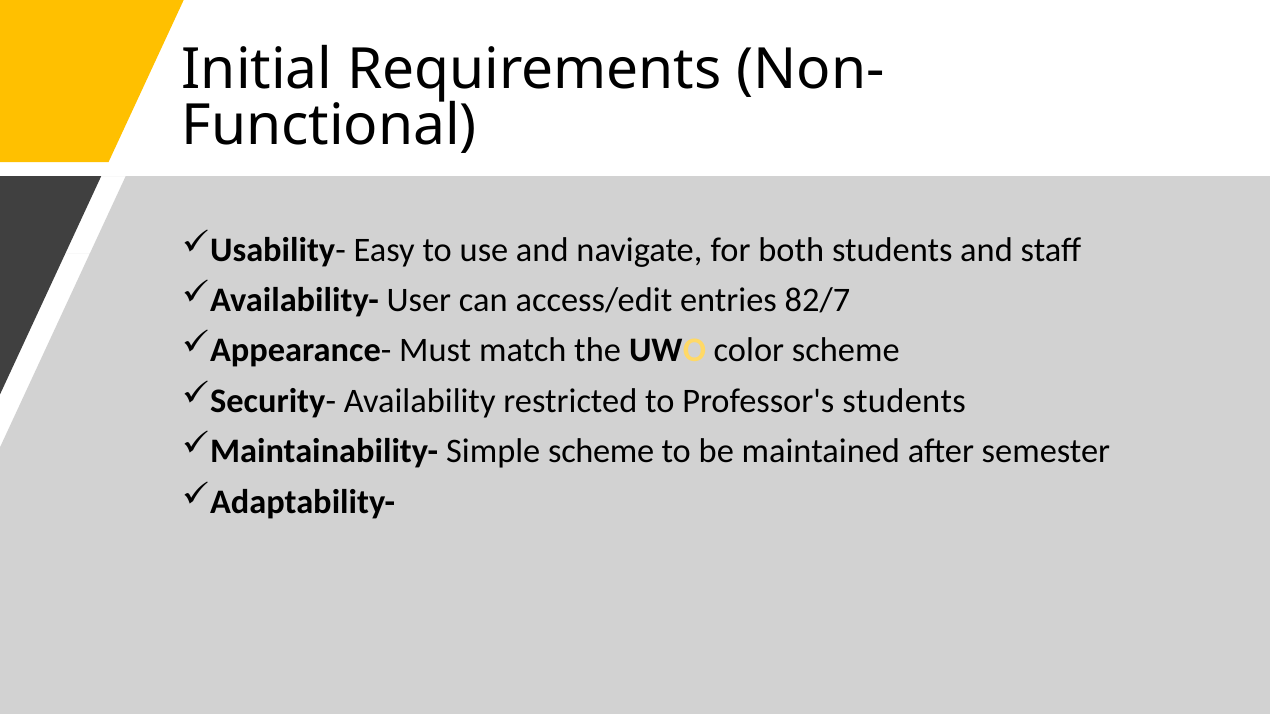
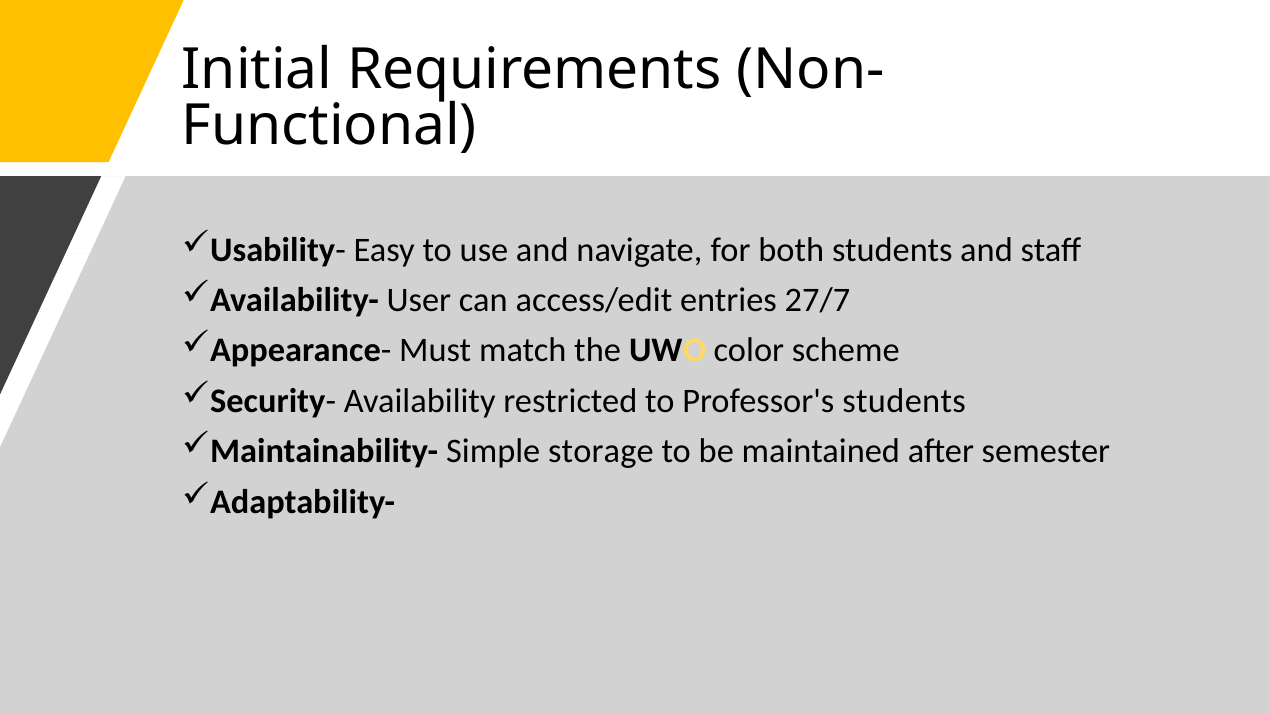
82/7: 82/7 -> 27/7
Simple scheme: scheme -> storage
